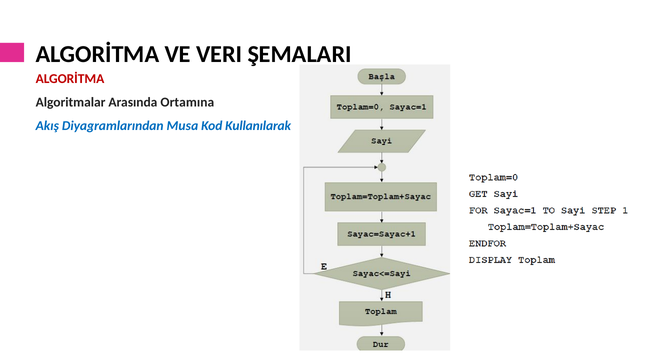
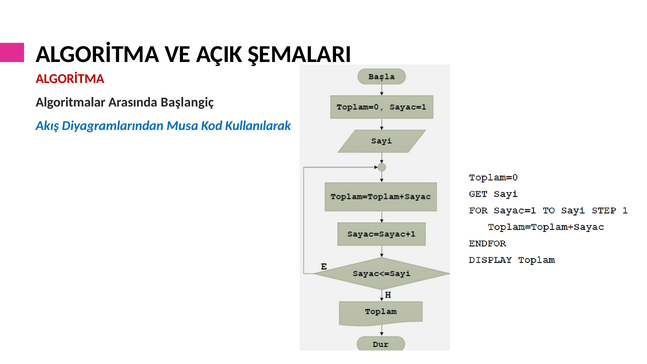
VERI: VERI -> AÇIK
Ortamına: Ortamına -> Başlangiç
